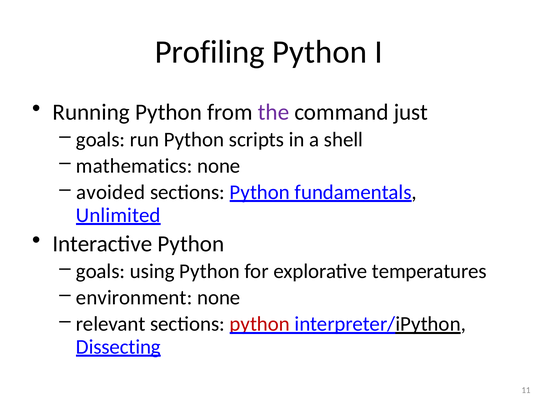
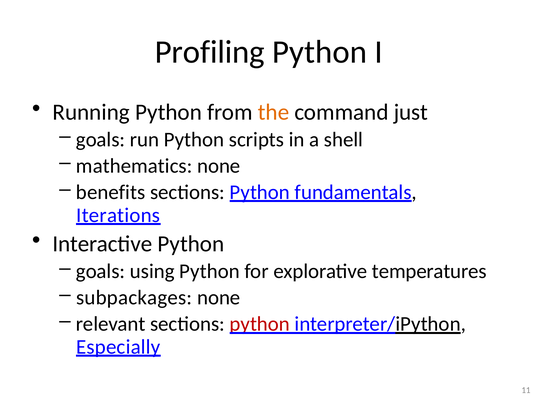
the colour: purple -> orange
avoided: avoided -> benefits
Unlimited: Unlimited -> Iterations
environment: environment -> subpackages
Dissecting: Dissecting -> Especially
